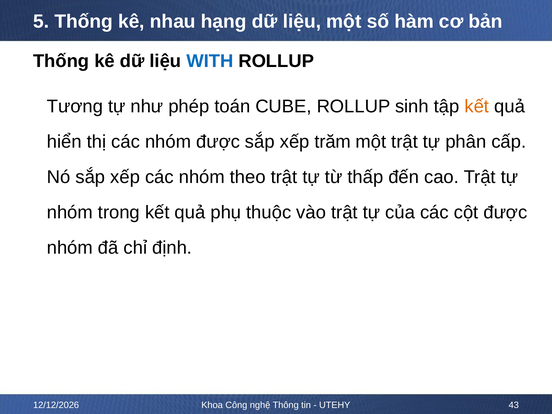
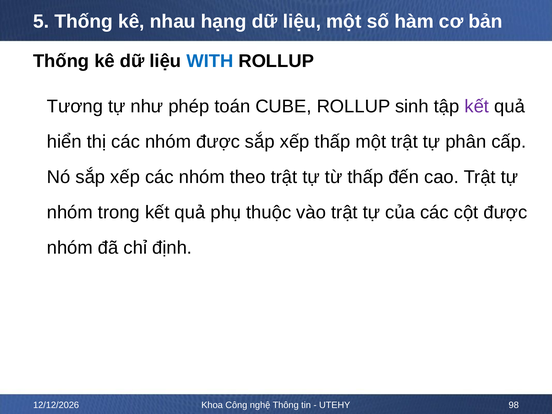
kết at (477, 106) colour: orange -> purple
xếp trăm: trăm -> thấp
43: 43 -> 98
